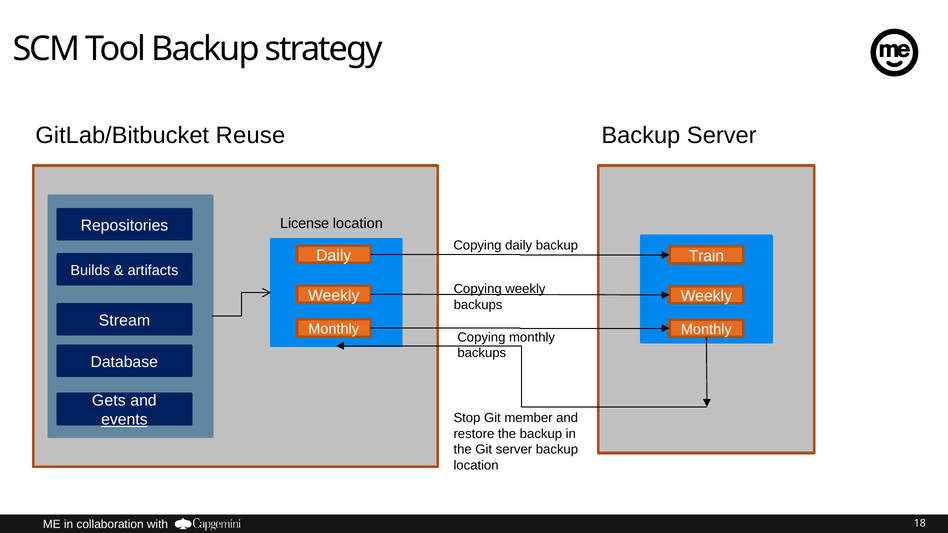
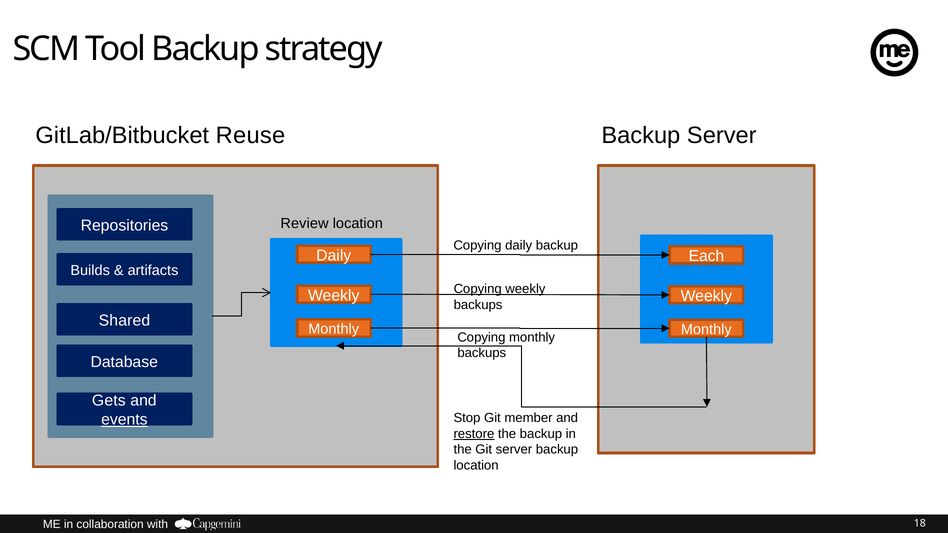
License: License -> Review
Train: Train -> Each
Stream: Stream -> Shared
restore underline: none -> present
